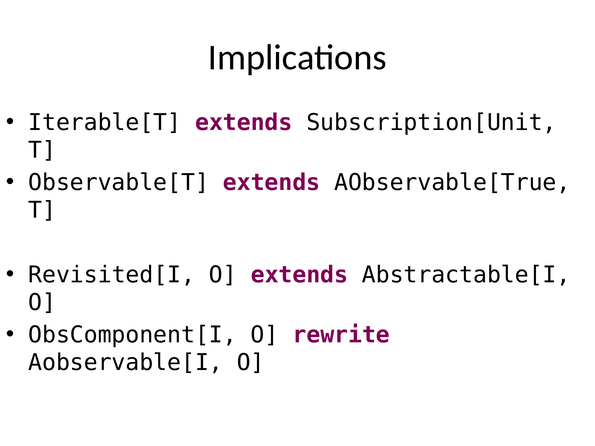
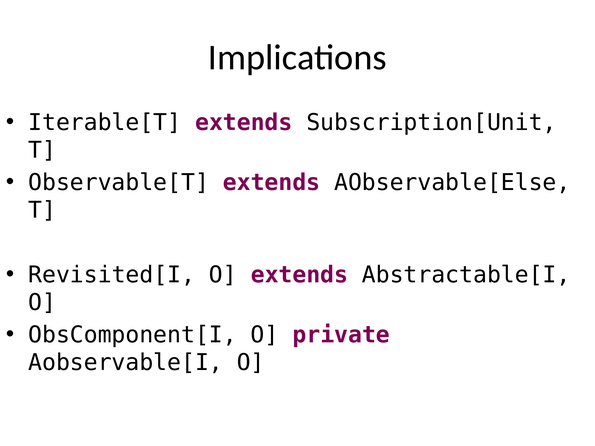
AObservable[True: AObservable[True -> AObservable[Else
rewrite: rewrite -> private
